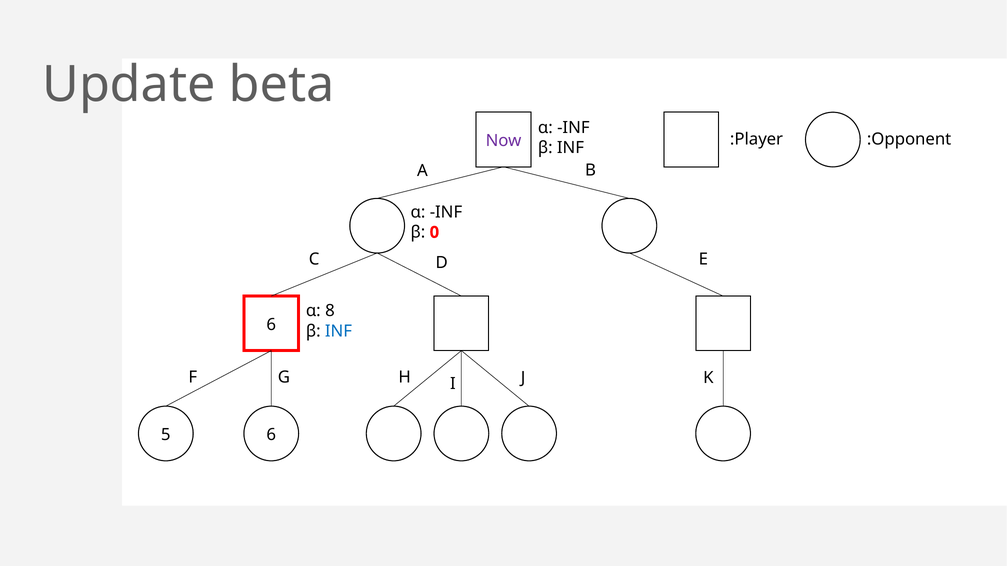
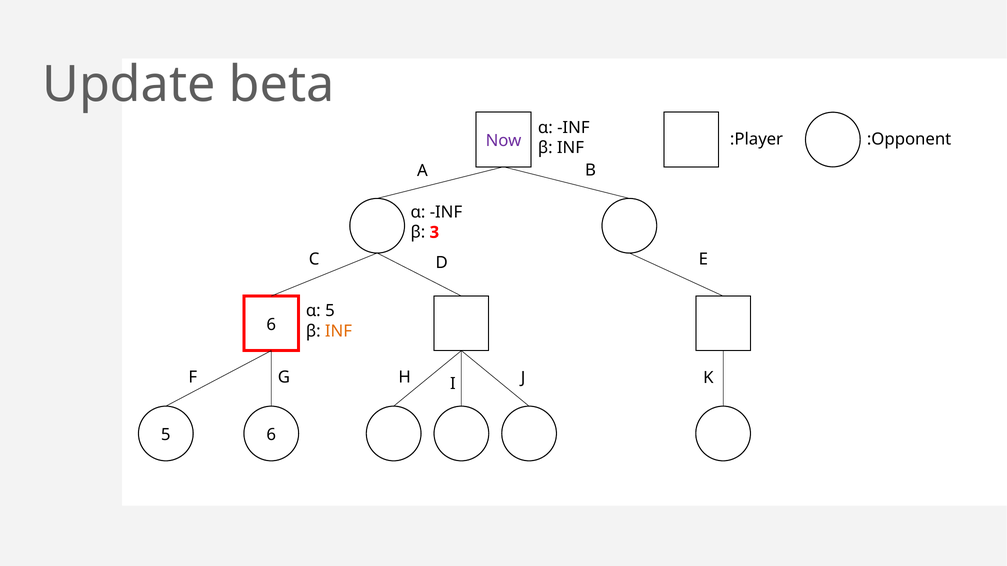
0: 0 -> 3
α 8: 8 -> 5
INF at (338, 331) colour: blue -> orange
